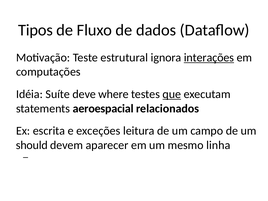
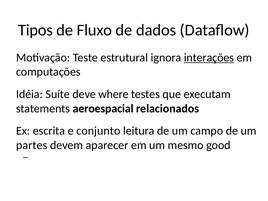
que underline: present -> none
exceções: exceções -> conjunto
should: should -> partes
linha: linha -> good
